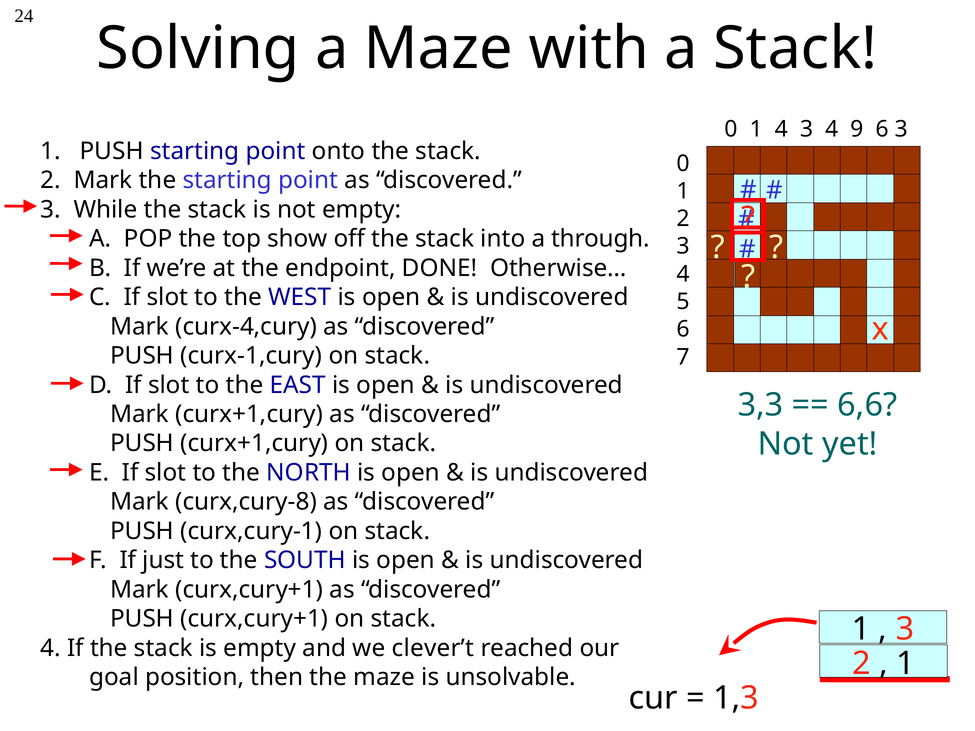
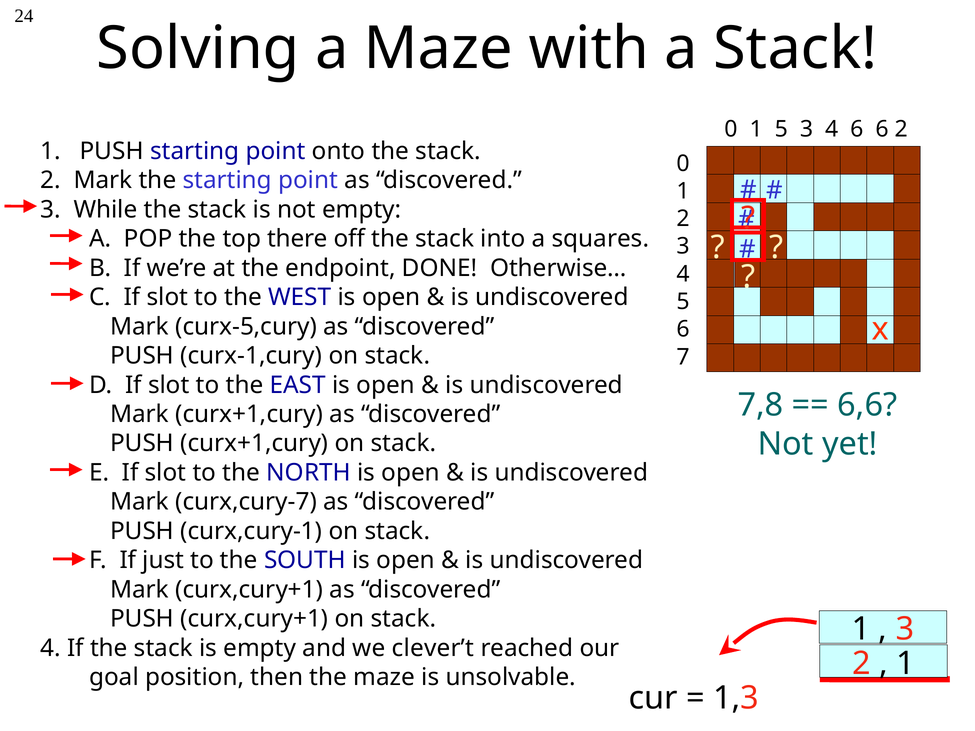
1 4: 4 -> 5
4 9: 9 -> 6
6 3: 3 -> 2
show: show -> there
through: through -> squares
curx-4,cury: curx-4,cury -> curx-5,cury
3,3: 3,3 -> 7,8
curx,cury-8: curx,cury-8 -> curx,cury-7
